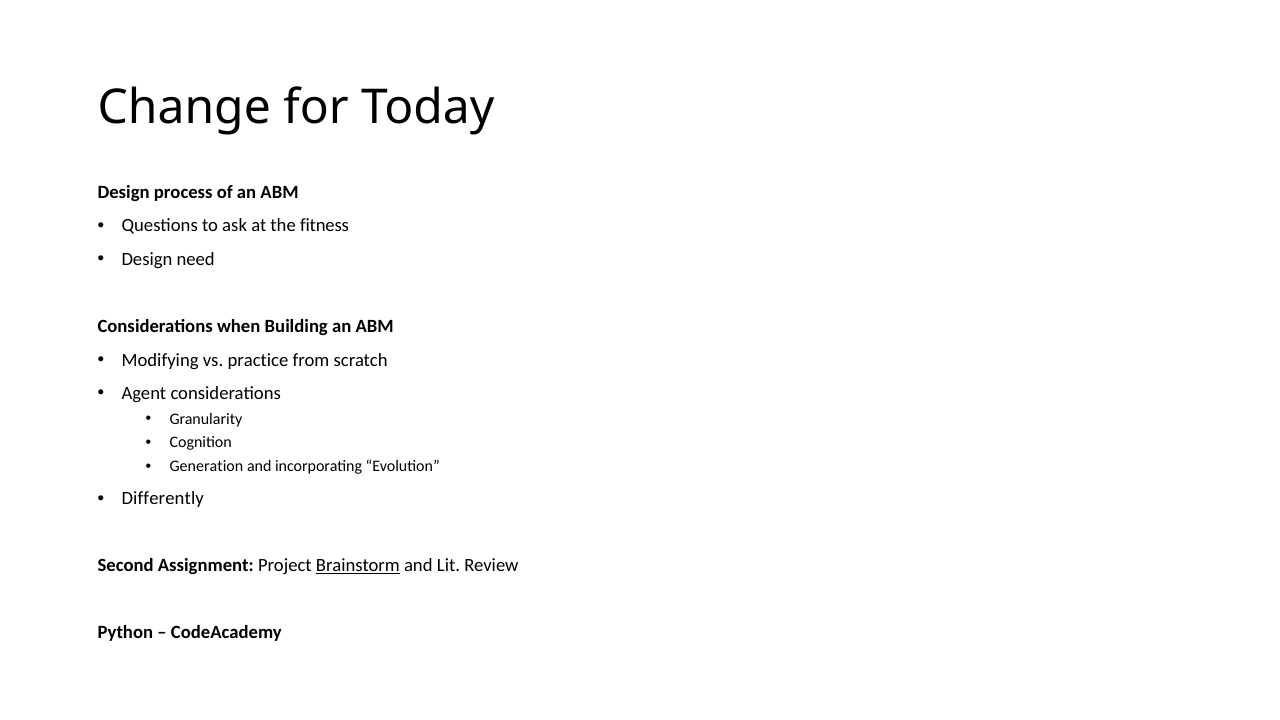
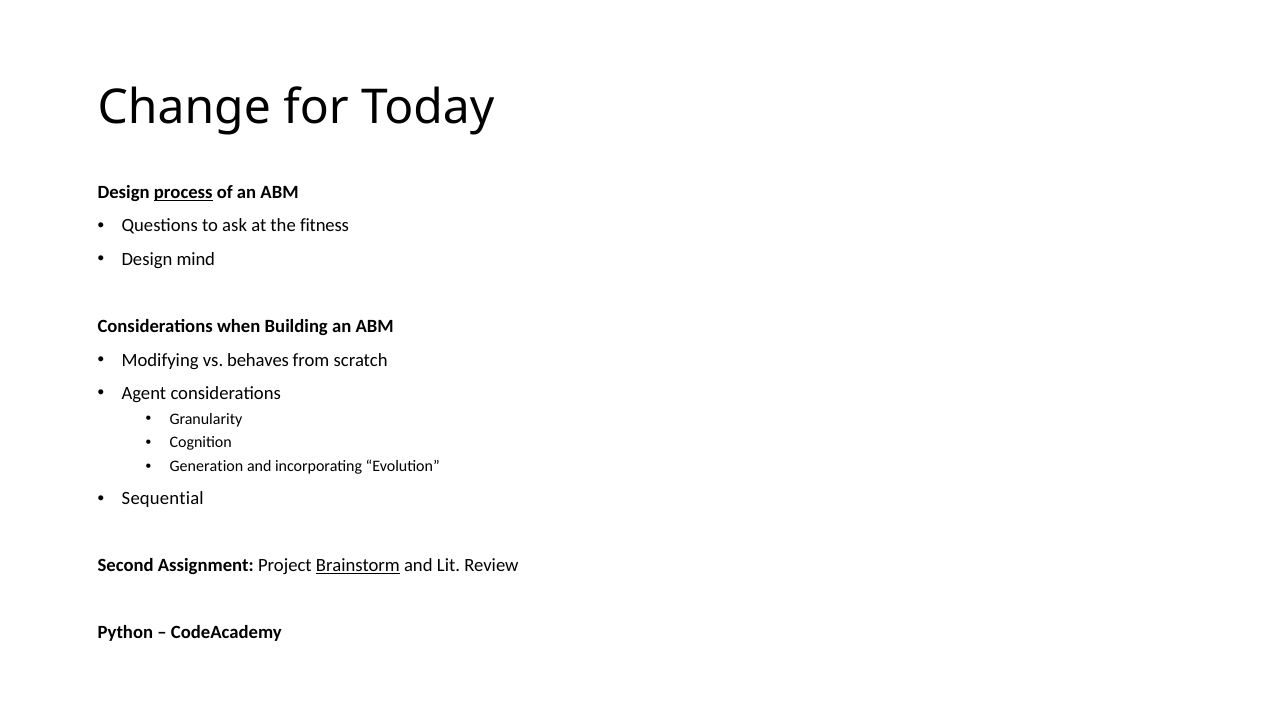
process underline: none -> present
need: need -> mind
practice: practice -> behaves
Differently: Differently -> Sequential
